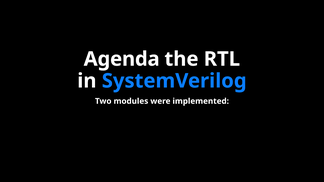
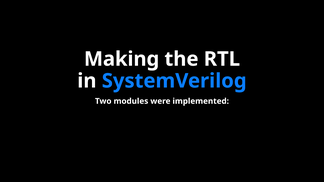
Agenda: Agenda -> Making
